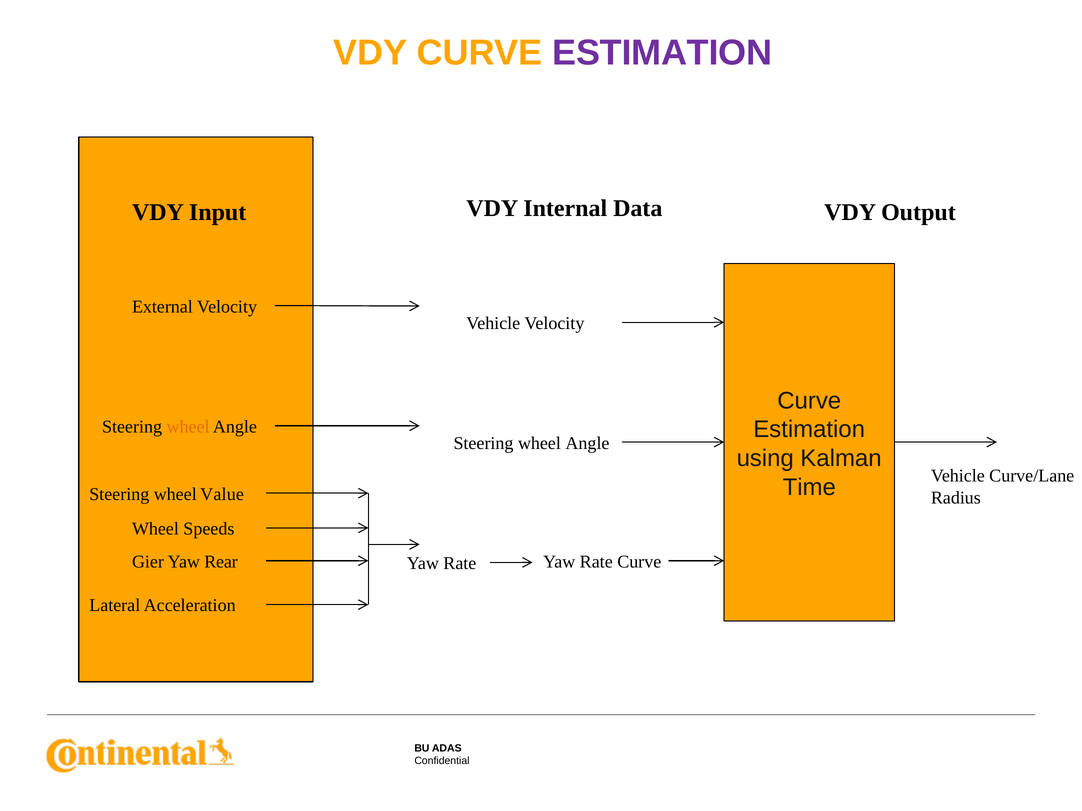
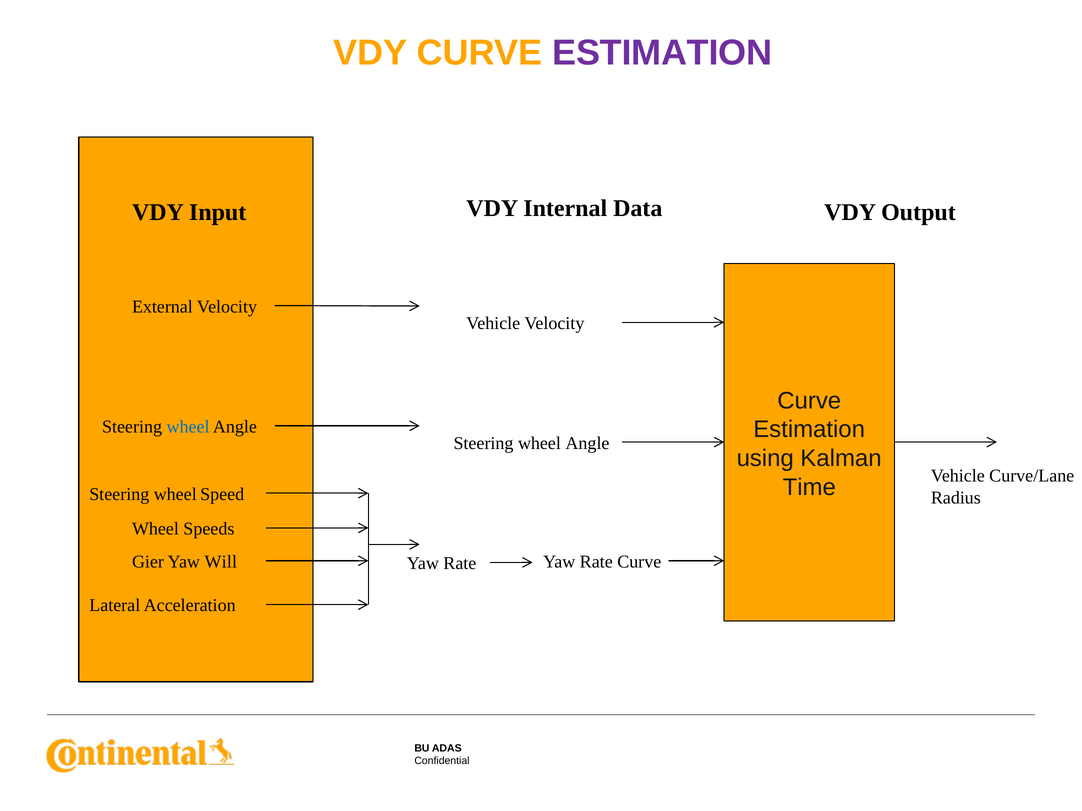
wheel at (188, 427) colour: orange -> blue
Value: Value -> Speed
Rear: Rear -> Will
